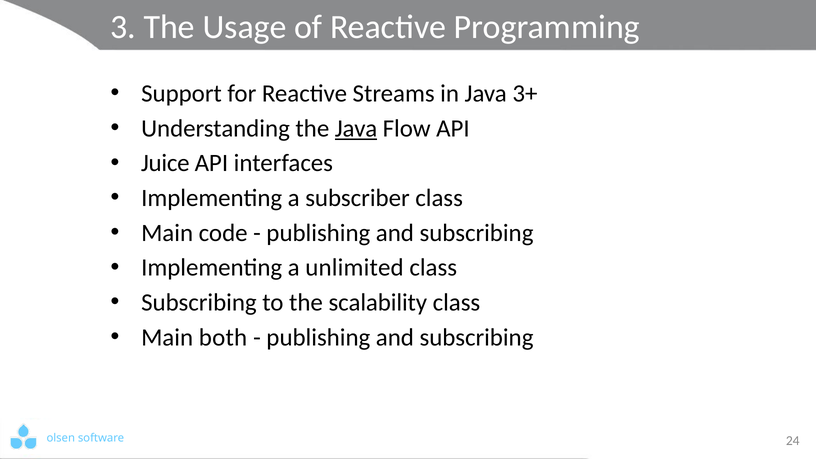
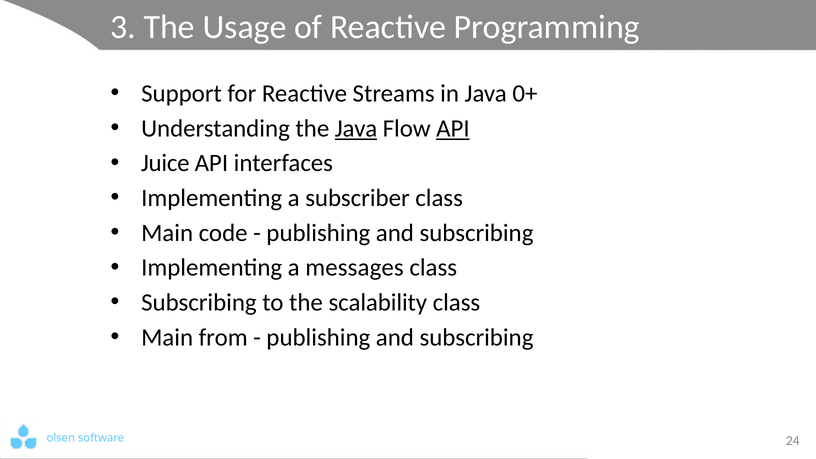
3+: 3+ -> 0+
API at (453, 128) underline: none -> present
unlimited: unlimited -> messages
both: both -> from
